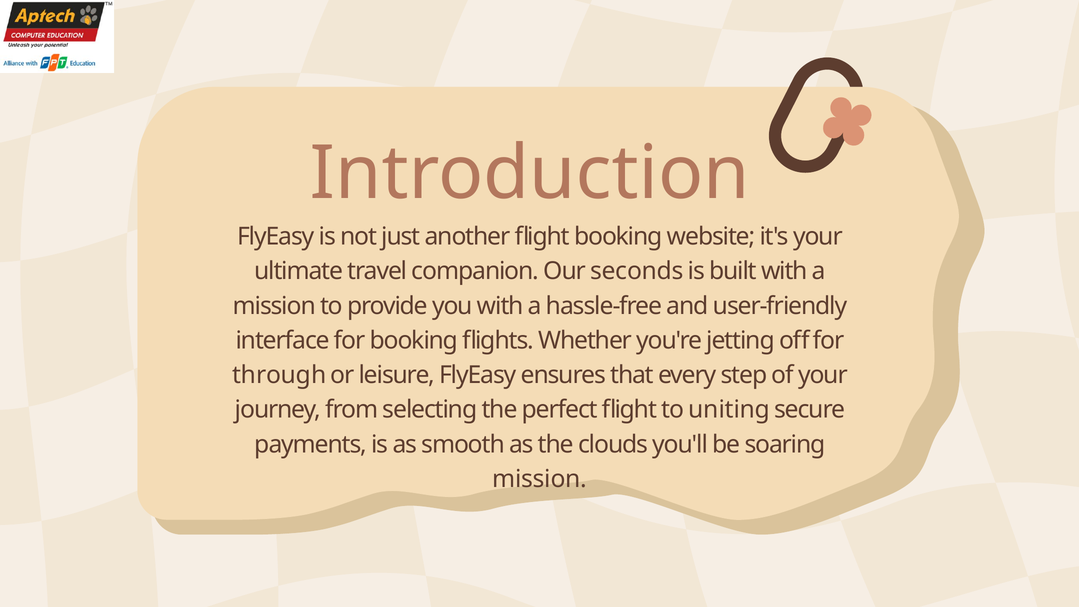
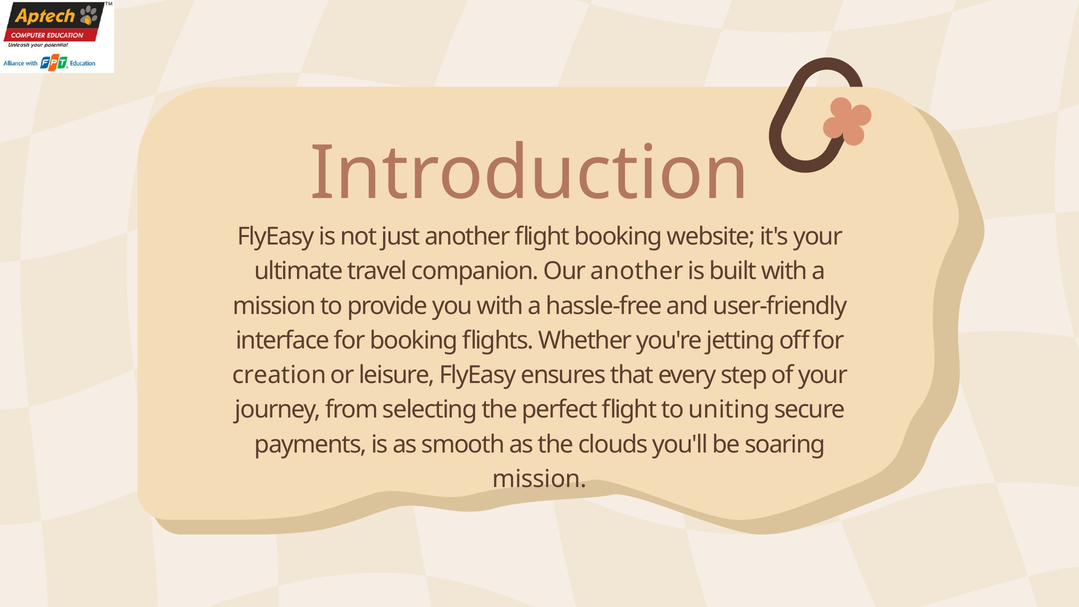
Our seconds: seconds -> another
through: through -> creation
